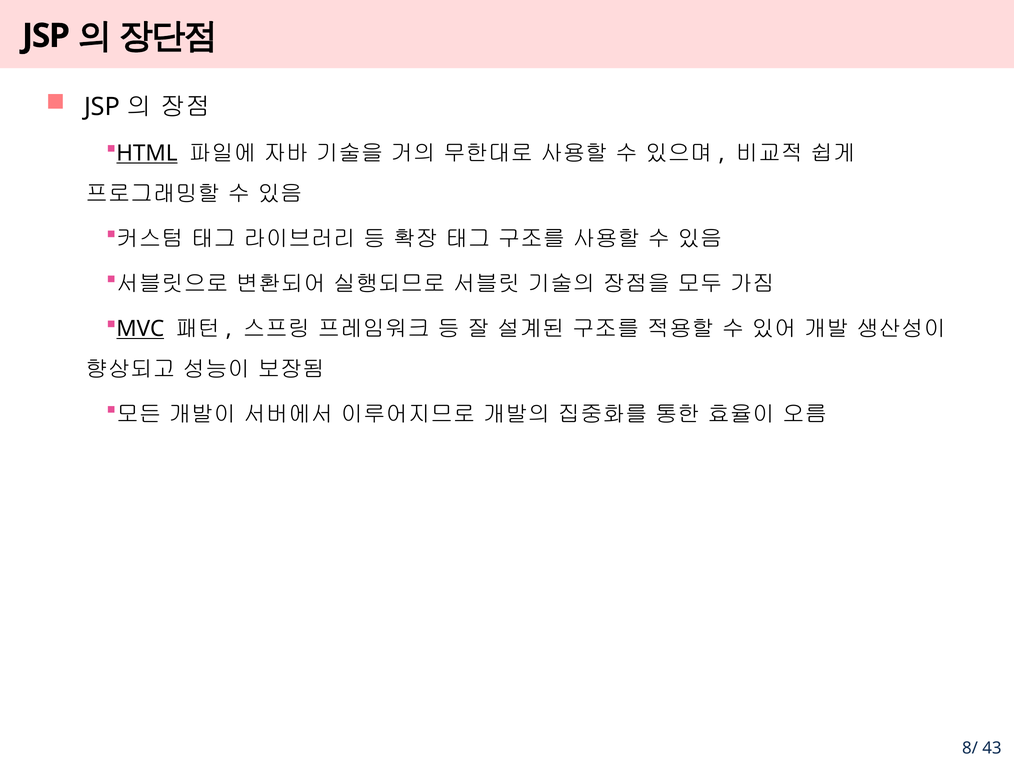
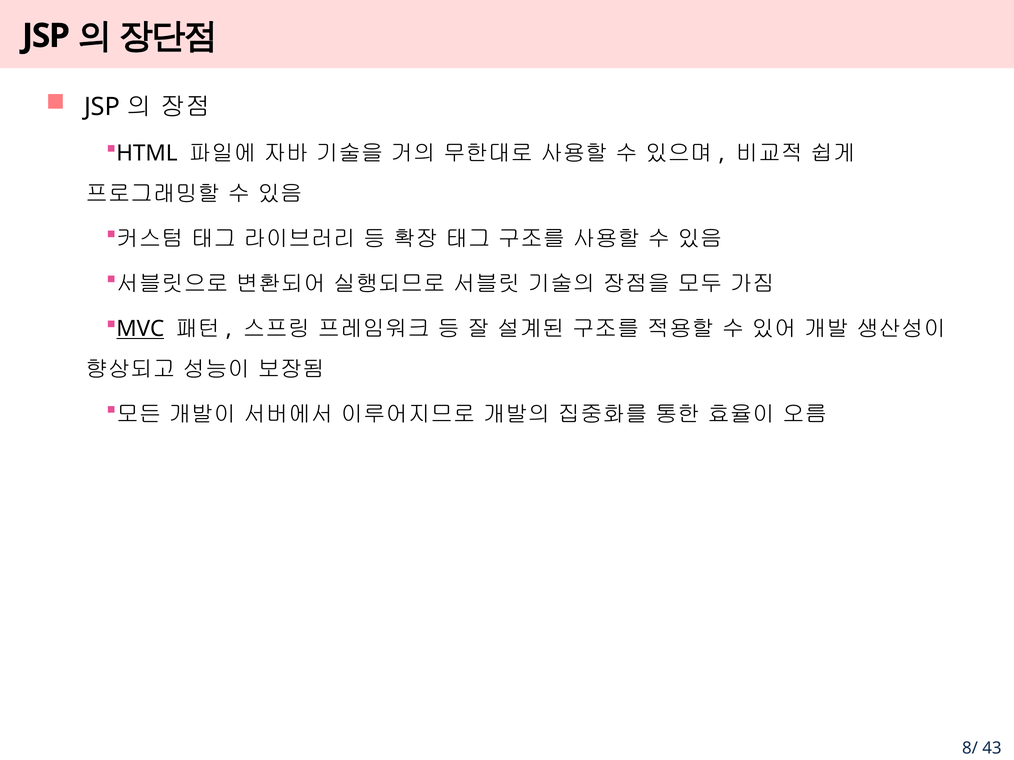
HTML underline: present -> none
